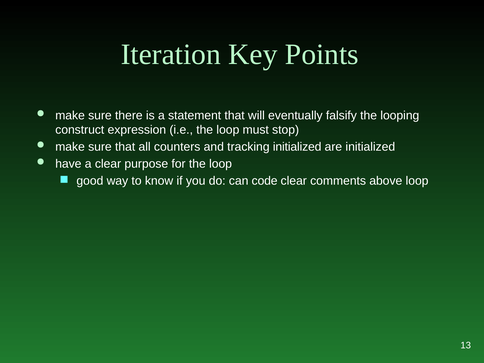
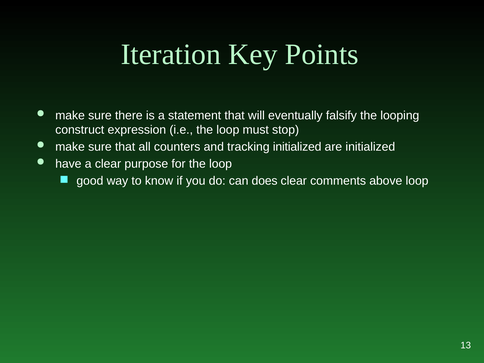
code: code -> does
